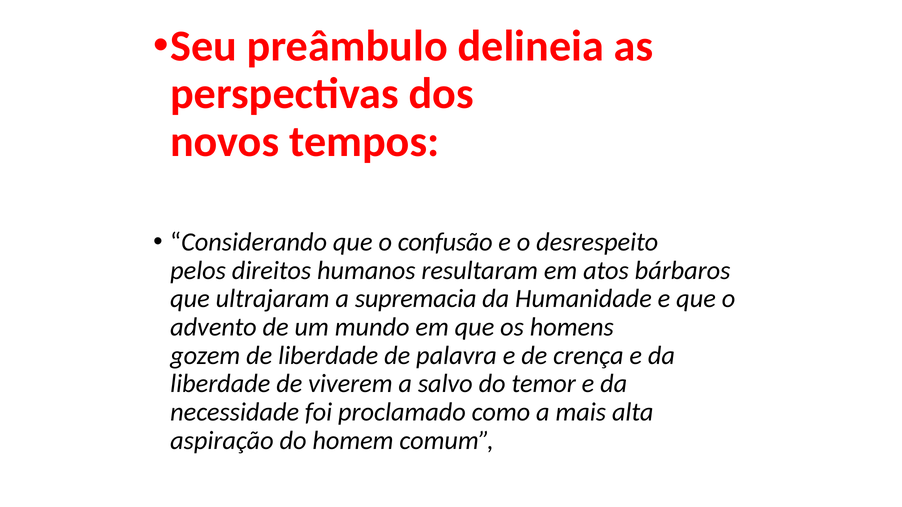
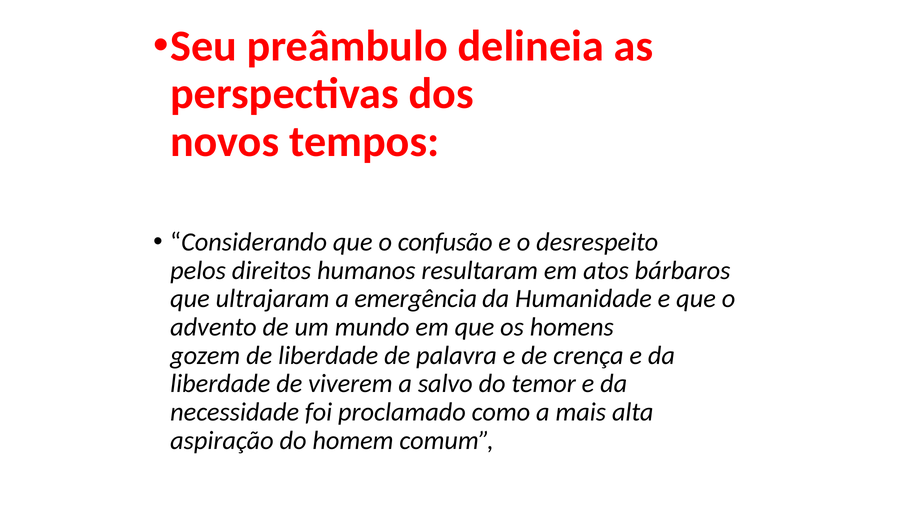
supremacia: supremacia -> emergência
